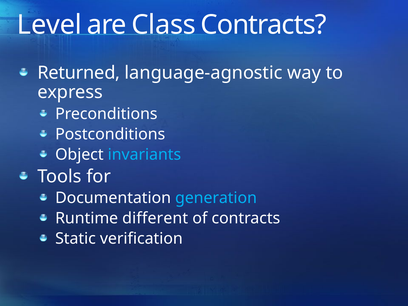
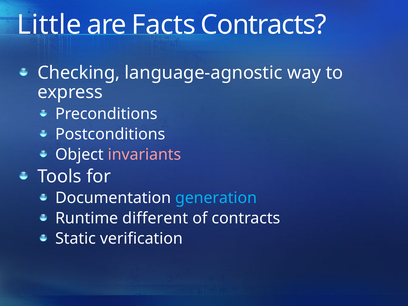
Level: Level -> Little
Class: Class -> Facts
Returned: Returned -> Checking
invariants colour: light blue -> pink
